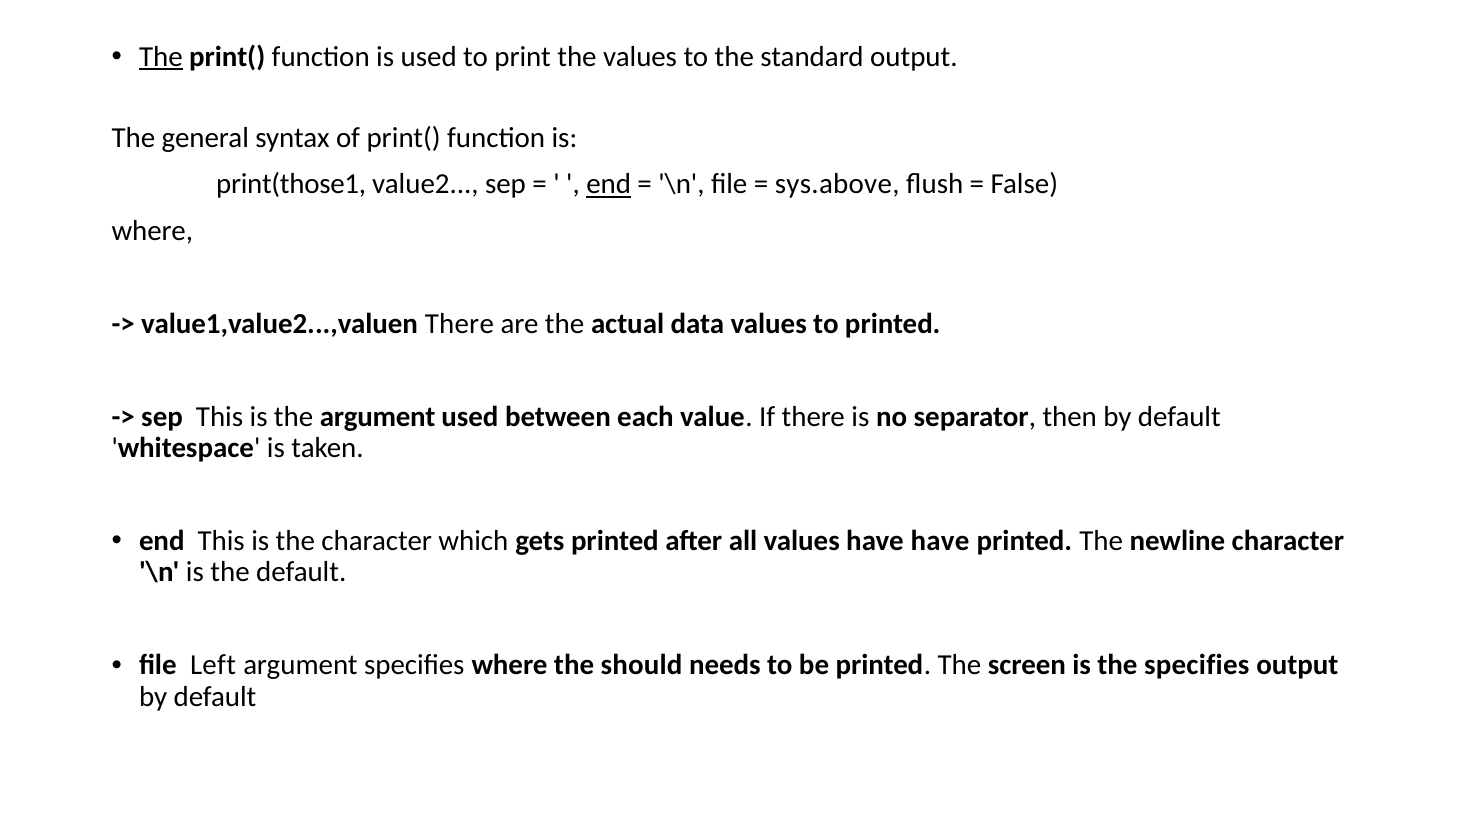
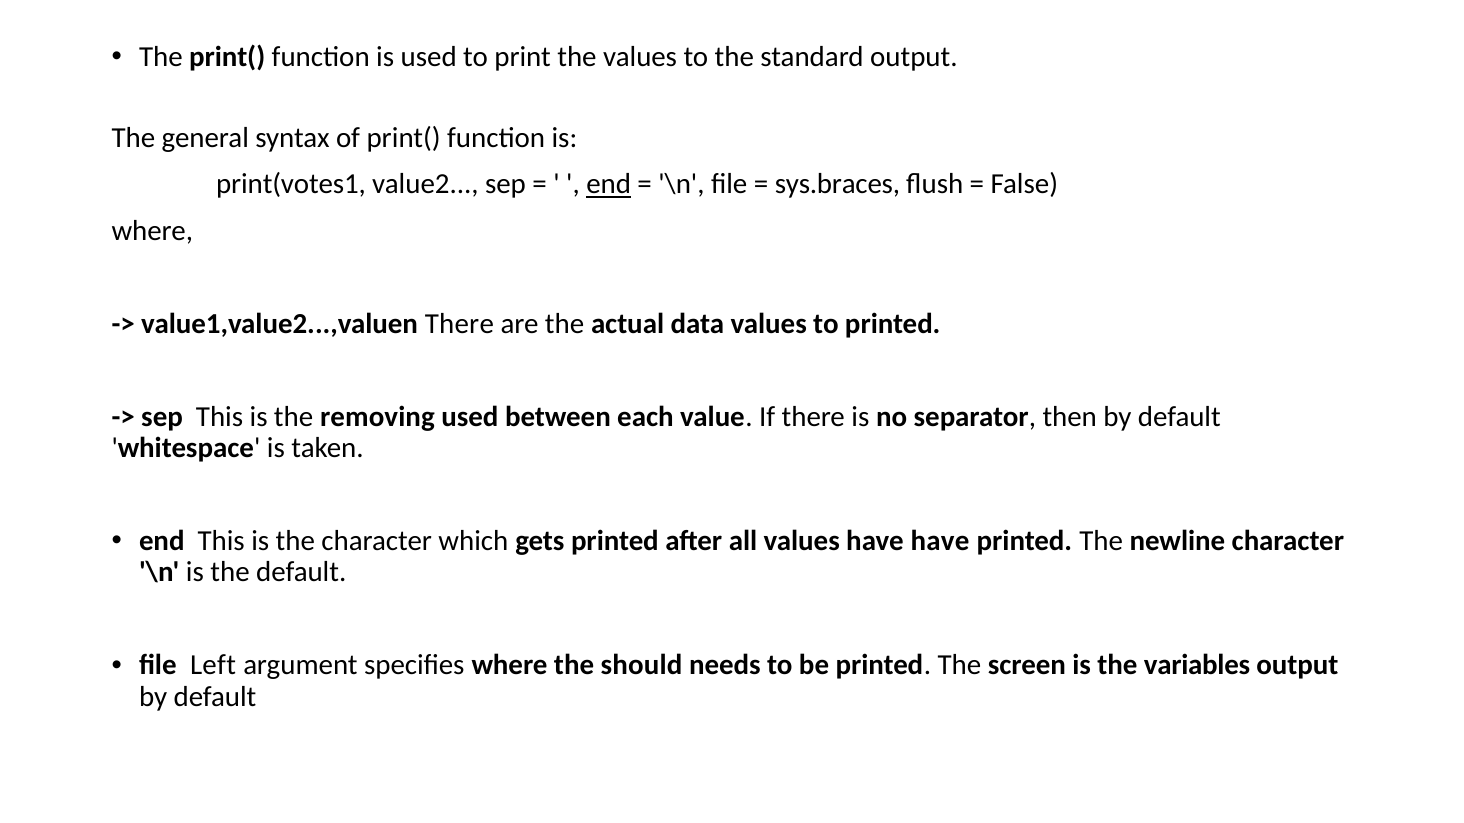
The at (161, 57) underline: present -> none
print(those1: print(those1 -> print(votes1
sys.above: sys.above -> sys.braces
the argument: argument -> removing
the specifies: specifies -> variables
